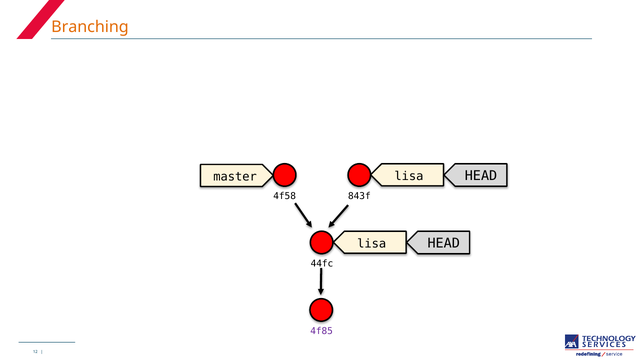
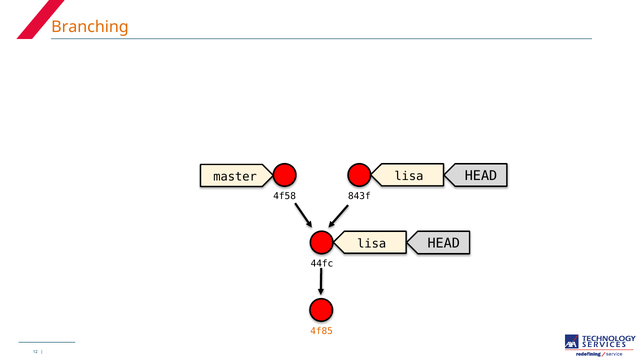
4f85 colour: purple -> orange
